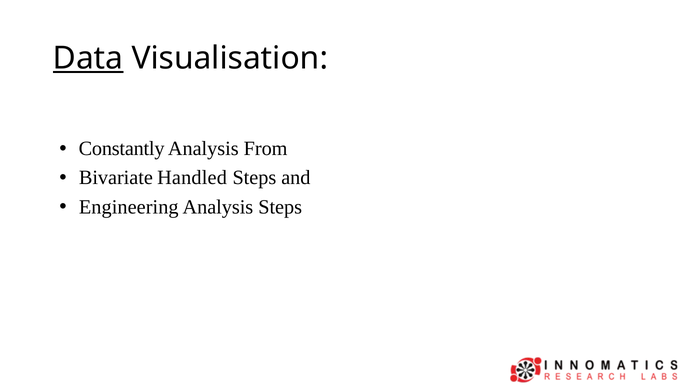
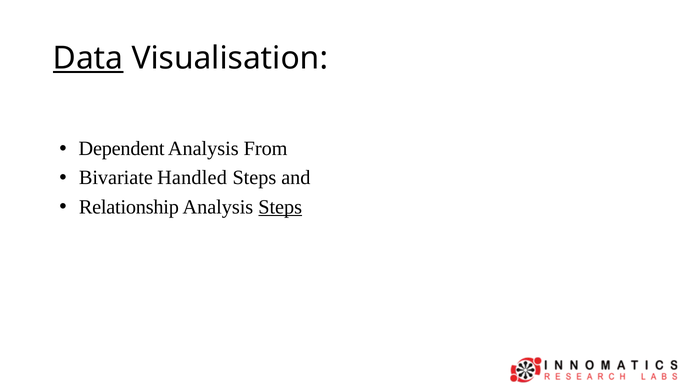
Constantly: Constantly -> Dependent
Engineering: Engineering -> Relationship
Steps at (280, 207) underline: none -> present
